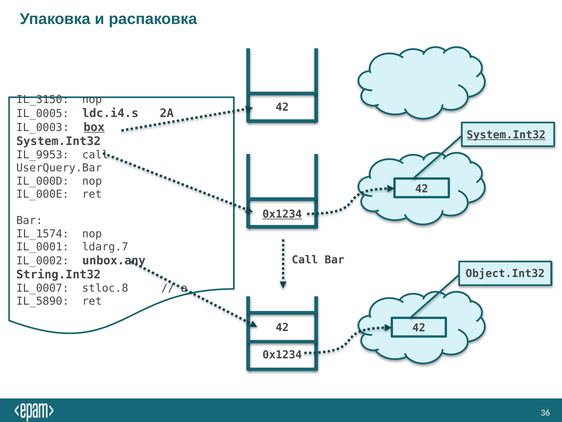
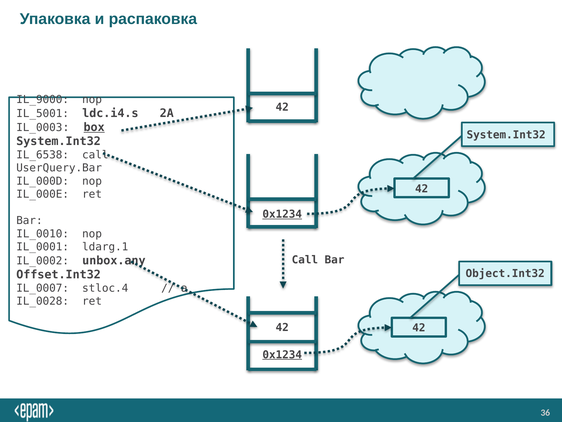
IL_3150: IL_3150 -> IL_9000
IL_0005: IL_0005 -> IL_5001
System.Int32 at (506, 135) underline: present -> none
IL_9953: IL_9953 -> IL_6538
IL_1574: IL_1574 -> IL_0010
ldarg.7: ldarg.7 -> ldarg.1
String.Int32: String.Int32 -> Offset.Int32
stloc.8: stloc.8 -> stloc.4
IL_5890: IL_5890 -> IL_0028
0x1234 at (282, 354) underline: none -> present
